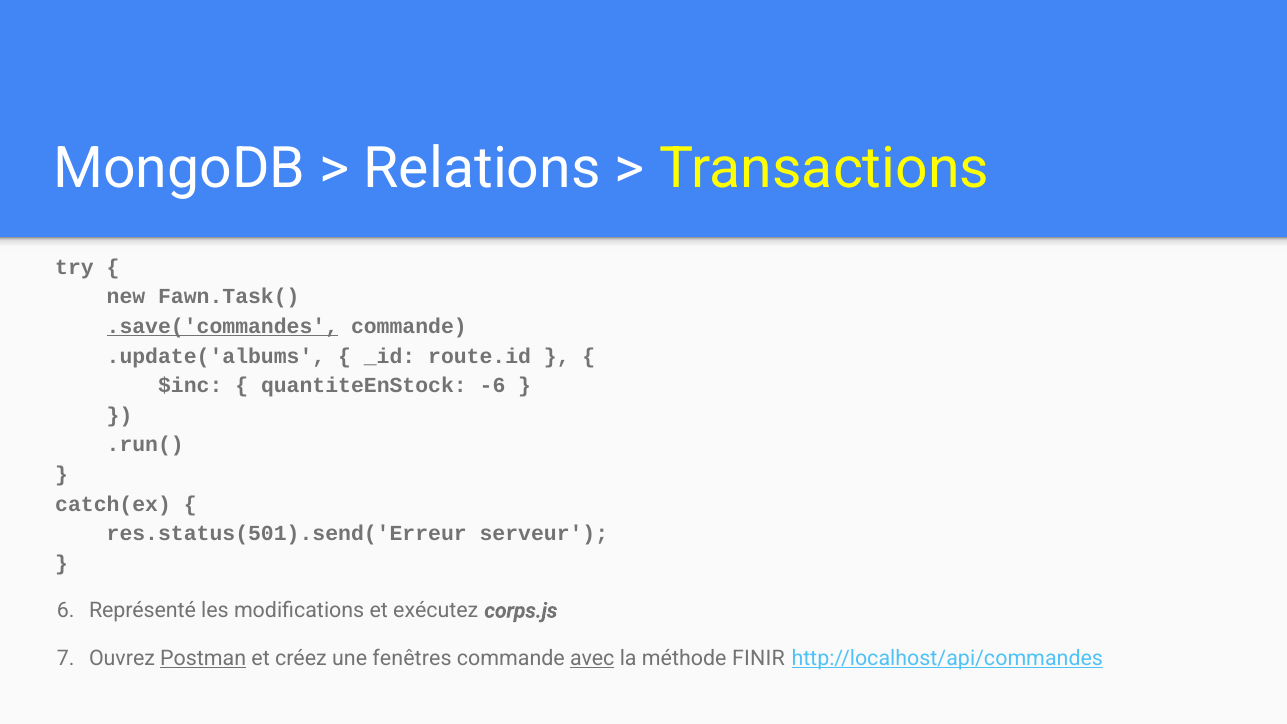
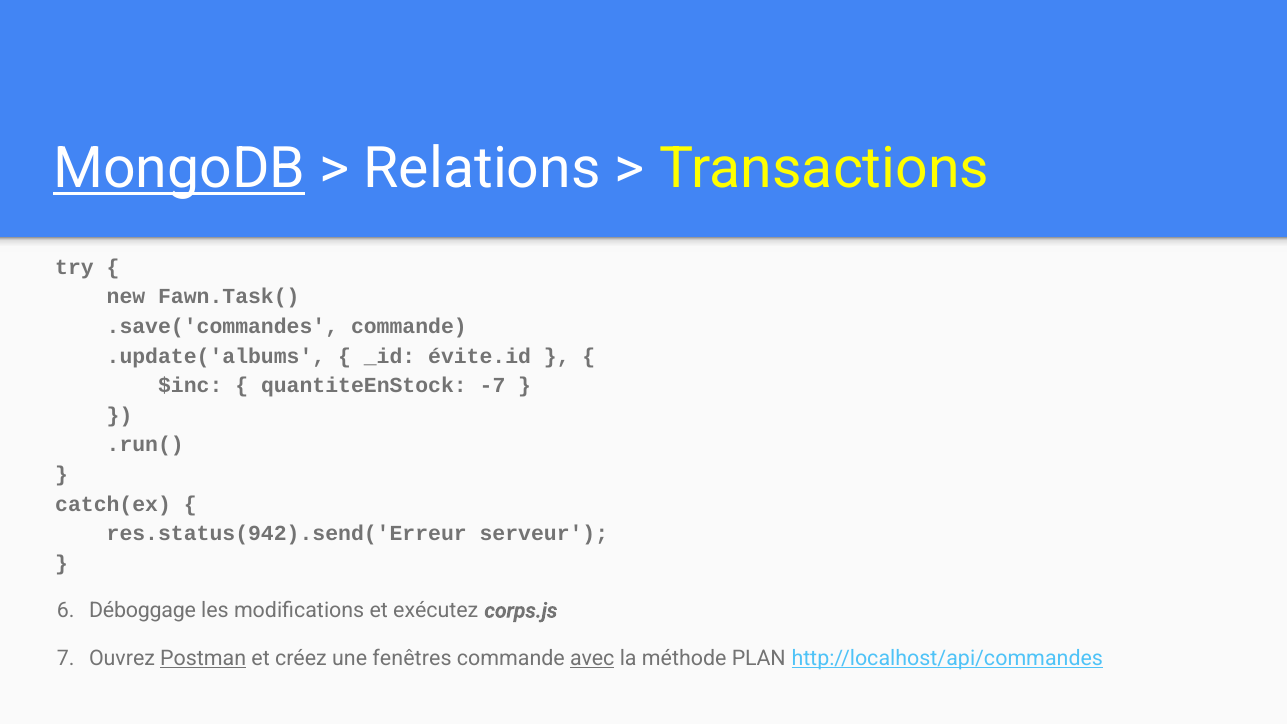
MongoDB underline: none -> present
.save('commandes underline: present -> none
route.id: route.id -> évite.id
-6: -6 -> -7
res.status(501).send('Erreur: res.status(501).send('Erreur -> res.status(942).send('Erreur
Représenté: Représenté -> Déboggage
FINIR: FINIR -> PLAN
